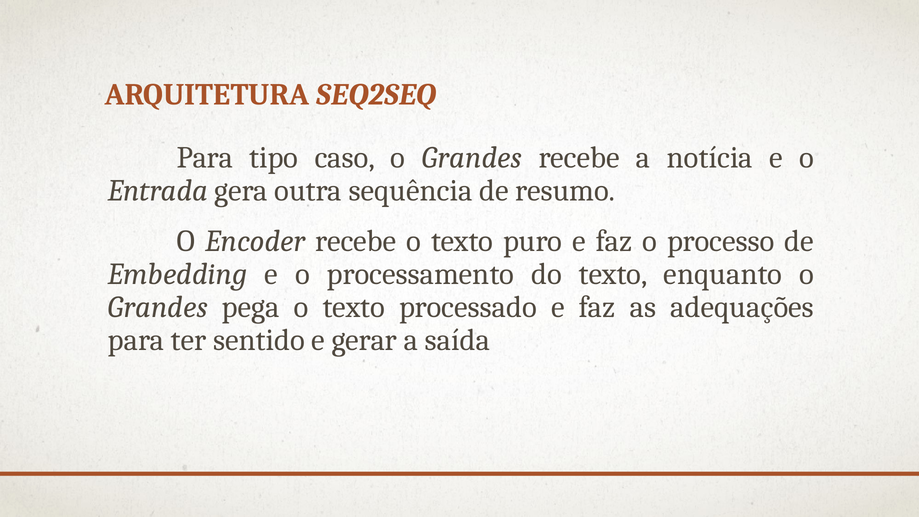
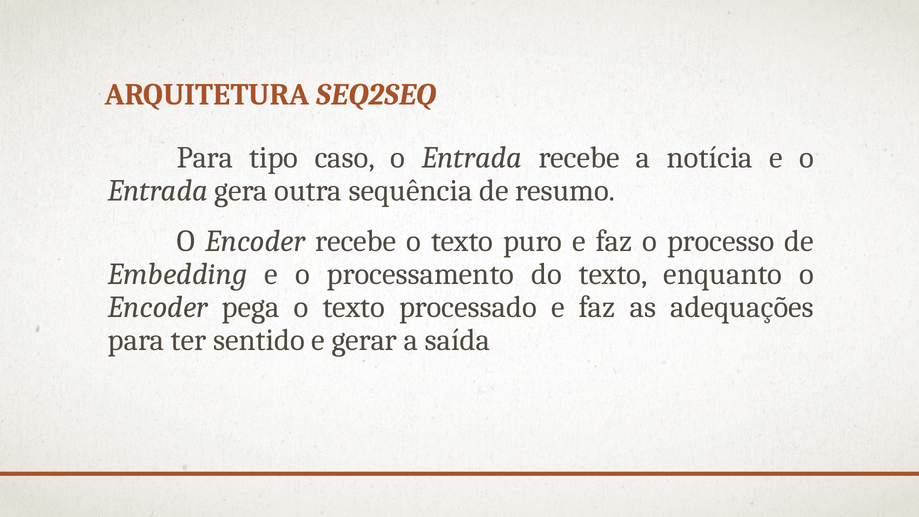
caso o Grandes: Grandes -> Entrada
Grandes at (158, 307): Grandes -> Encoder
